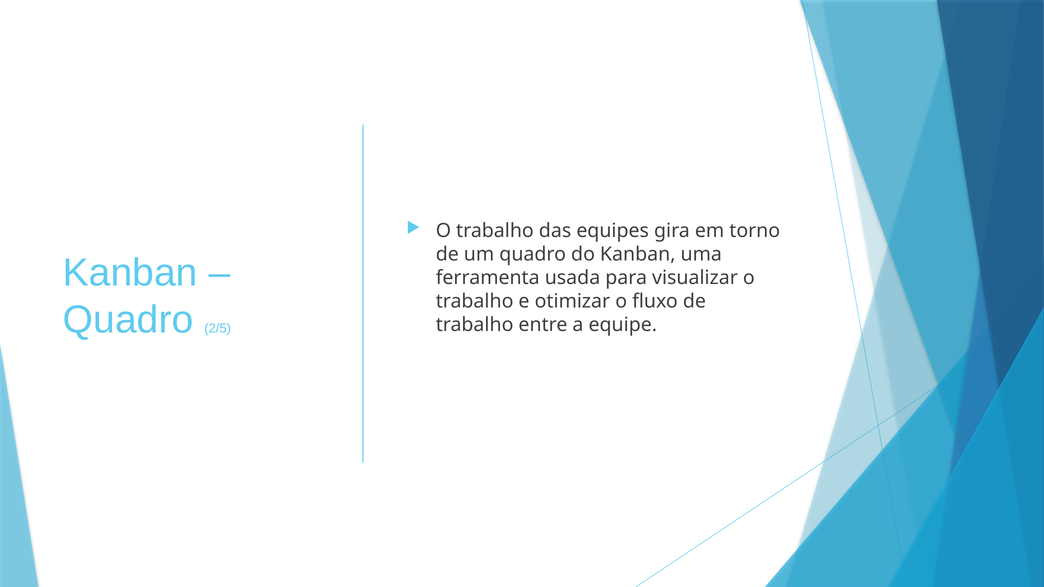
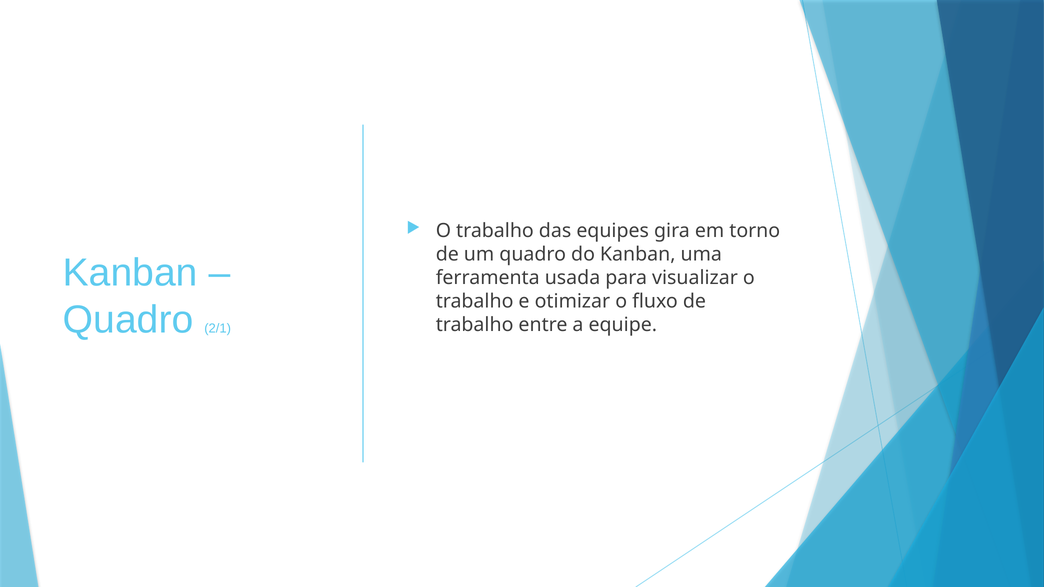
2/5: 2/5 -> 2/1
